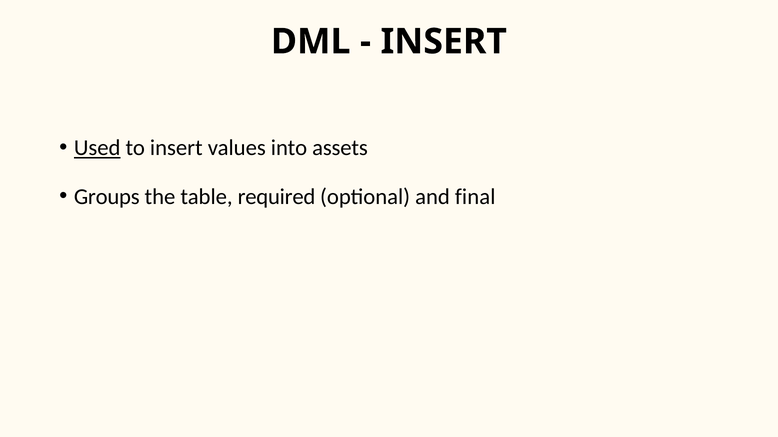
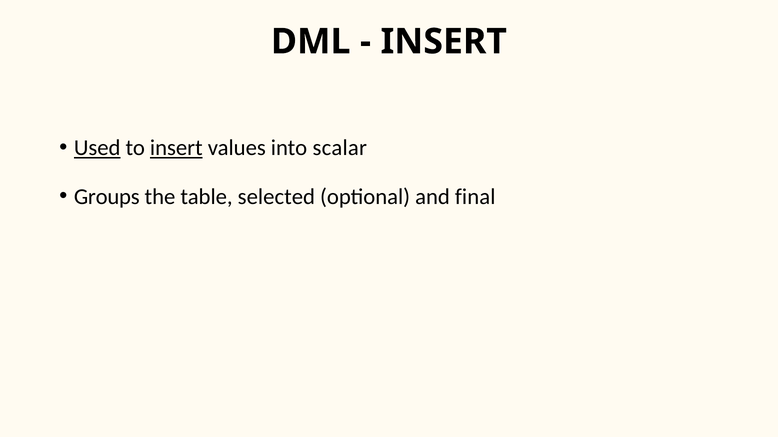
insert at (176, 148) underline: none -> present
assets: assets -> scalar
required: required -> selected
